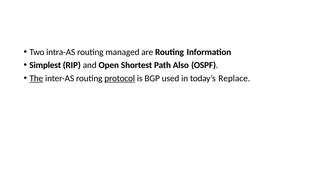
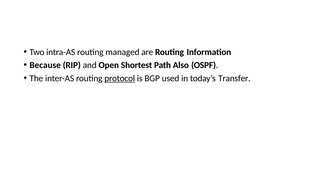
Simplest: Simplest -> Because
The underline: present -> none
Replace: Replace -> Transfer
